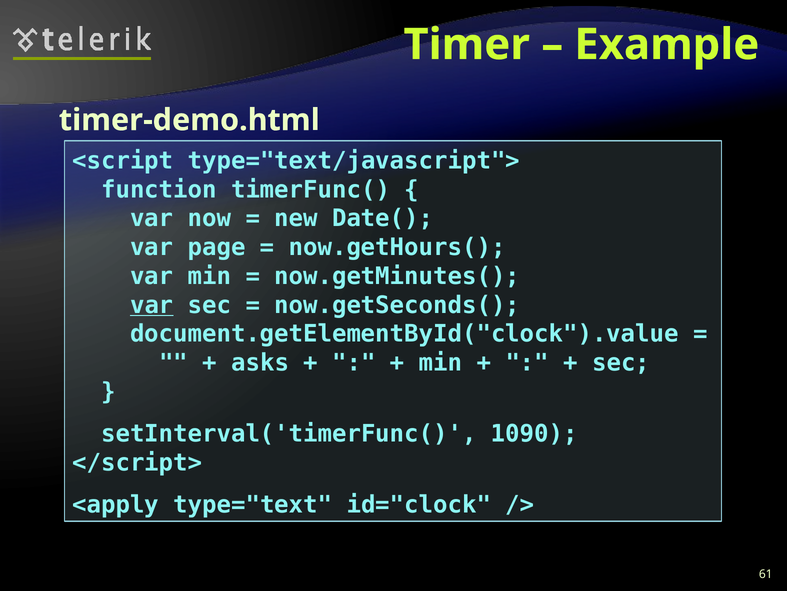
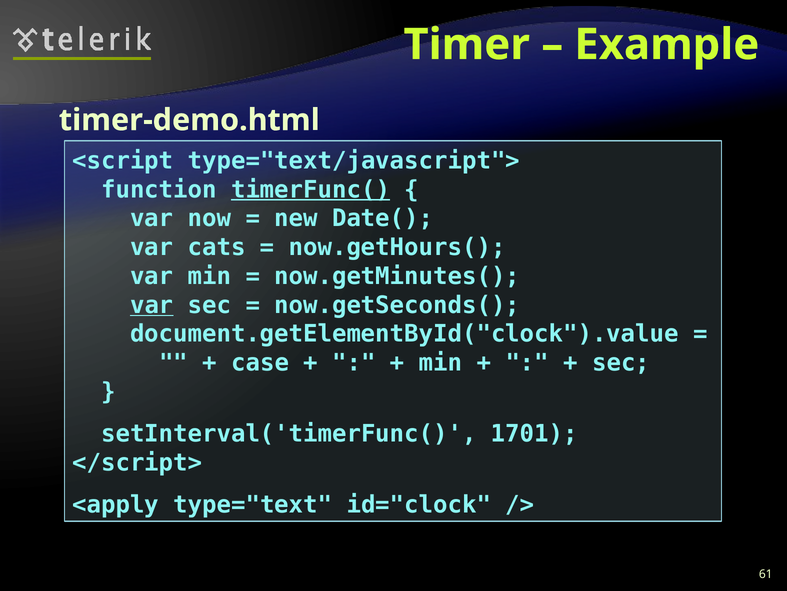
timerFunc( underline: none -> present
page: page -> cats
asks: asks -> case
1090: 1090 -> 1701
